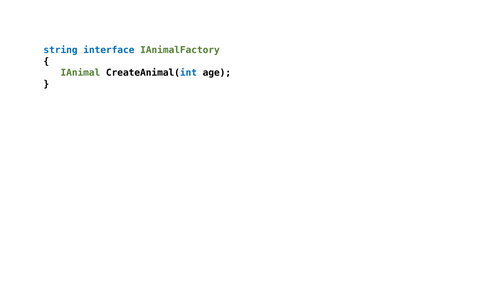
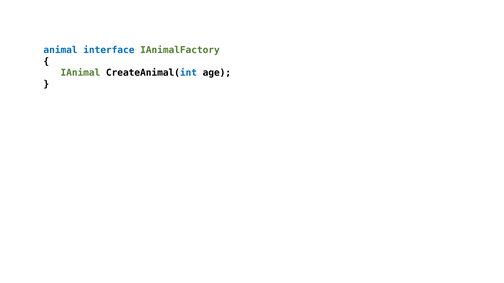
string: string -> animal
